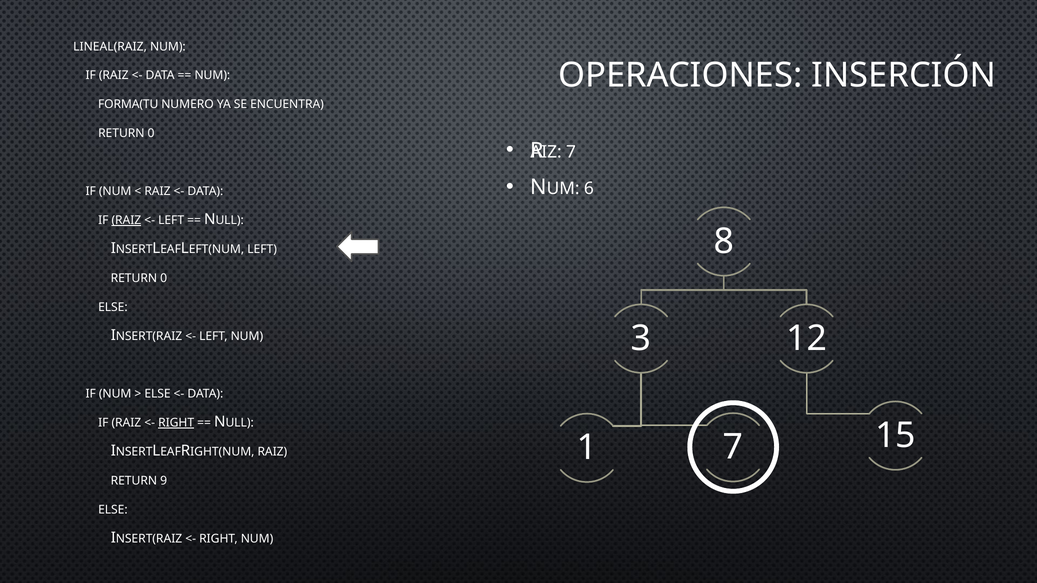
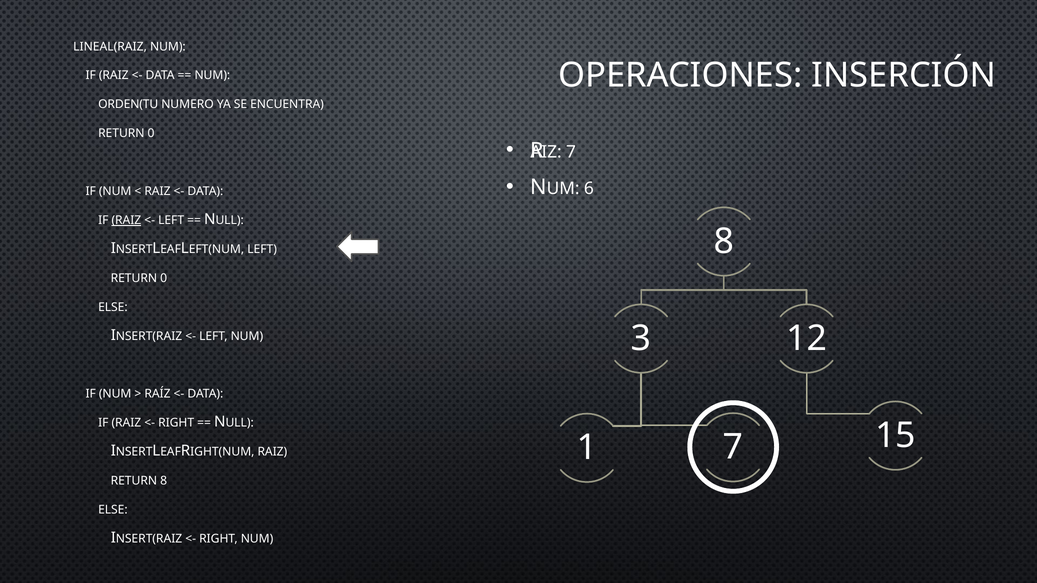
FORMA(TU: FORMA(TU -> ORDEN(TU
ELSE at (158, 394): ELSE -> RAÍZ
RIGHT at (176, 423) underline: present -> none
RETURN 9: 9 -> 8
